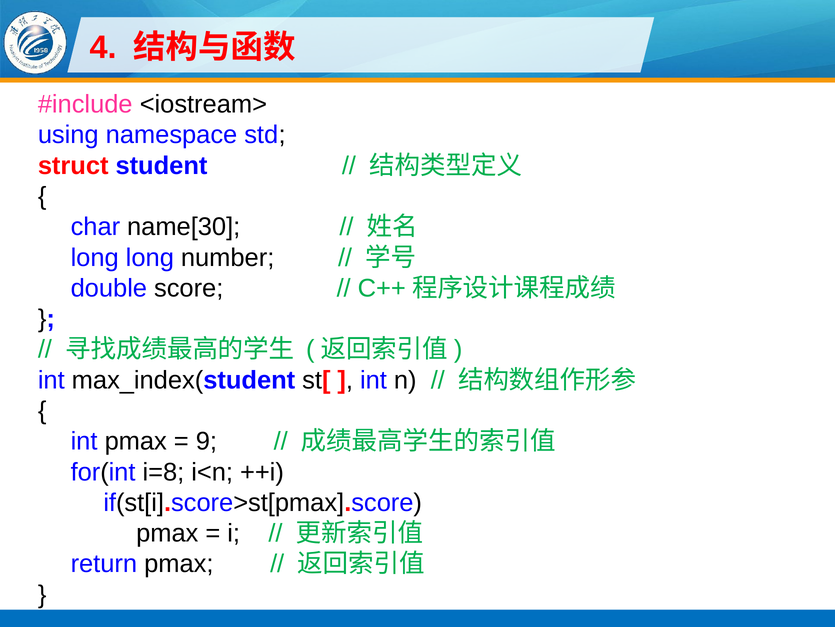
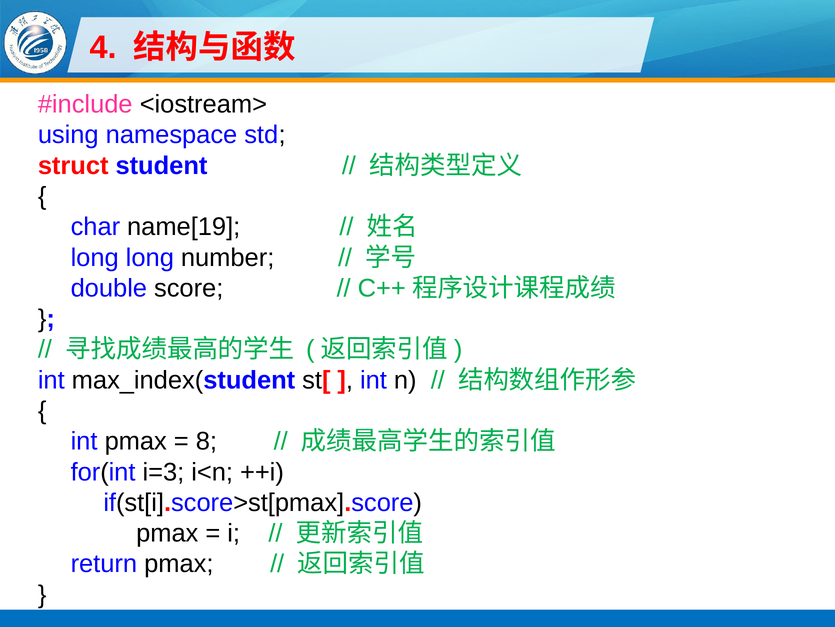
name[30: name[30 -> name[19
9: 9 -> 8
i=8: i=8 -> i=3
